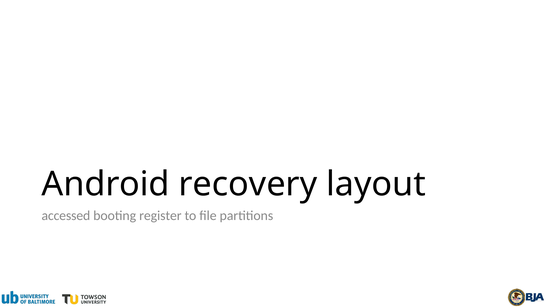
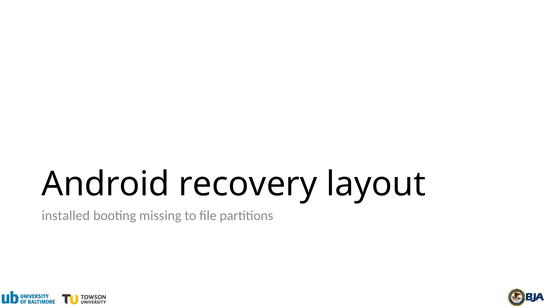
accessed: accessed -> installed
register: register -> missing
